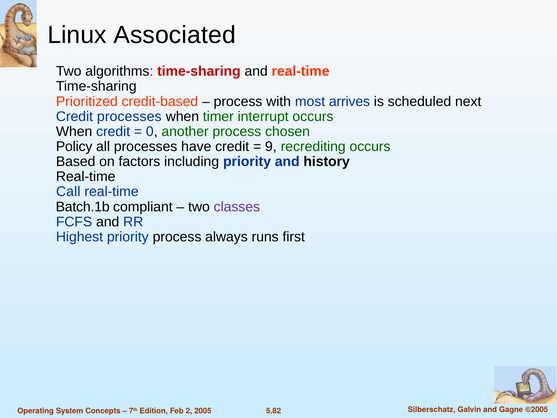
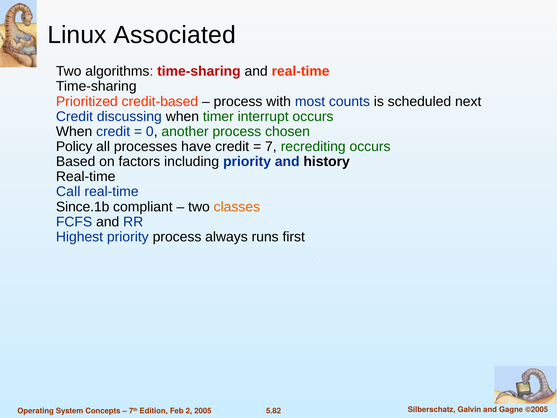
arrives: arrives -> counts
Credit processes: processes -> discussing
9: 9 -> 7
Batch.1b: Batch.1b -> Since.1b
classes colour: purple -> orange
